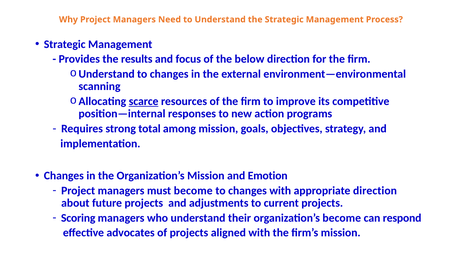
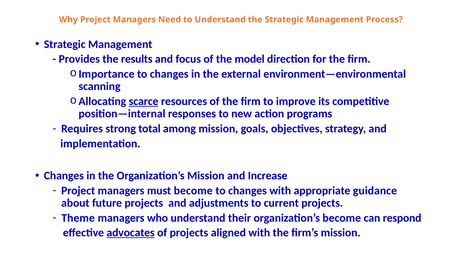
below: below -> model
Understand at (107, 74): Understand -> Importance
Emotion: Emotion -> Increase
appropriate direction: direction -> guidance
Scoring: Scoring -> Theme
advocates underline: none -> present
